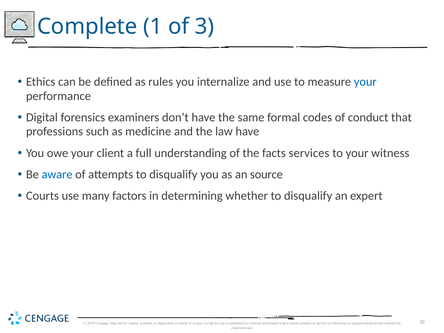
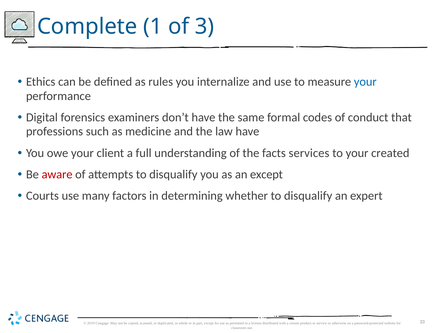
witness: witness -> created
aware colour: blue -> red
an source: source -> except
